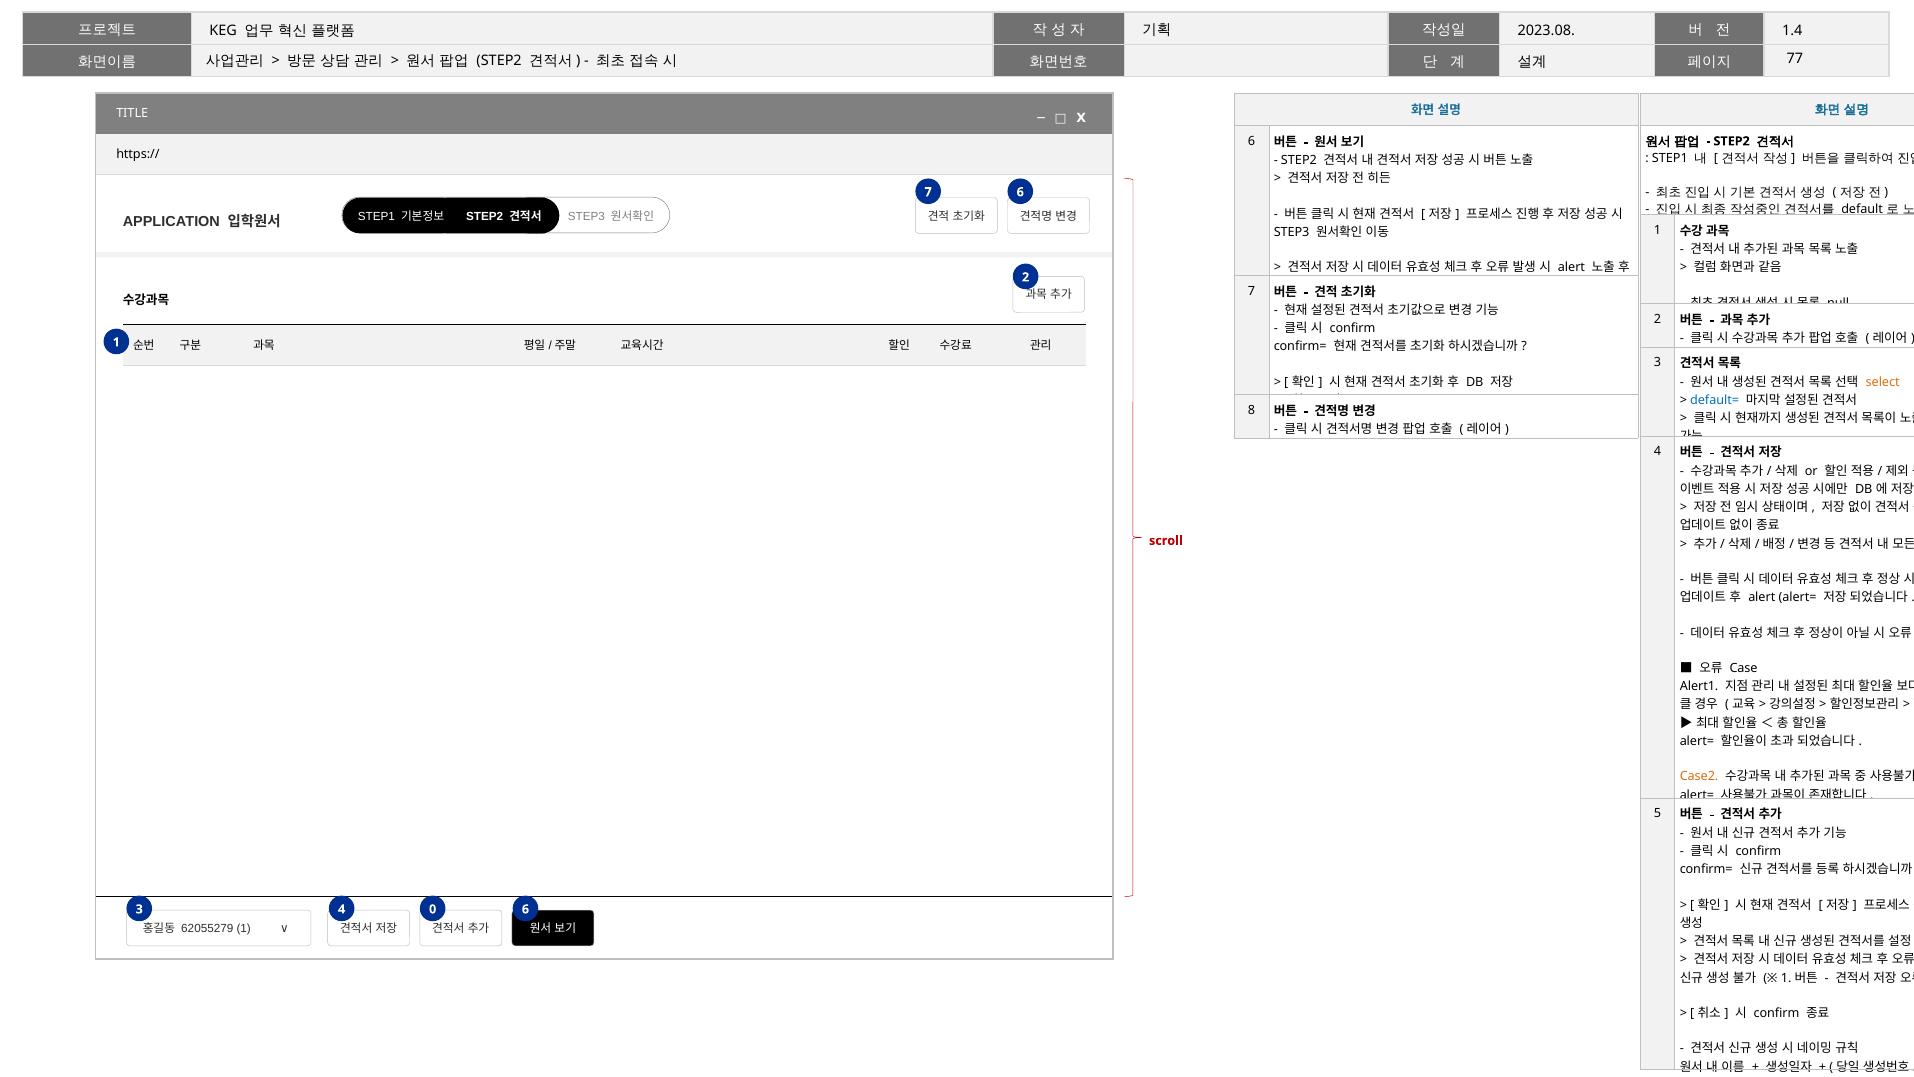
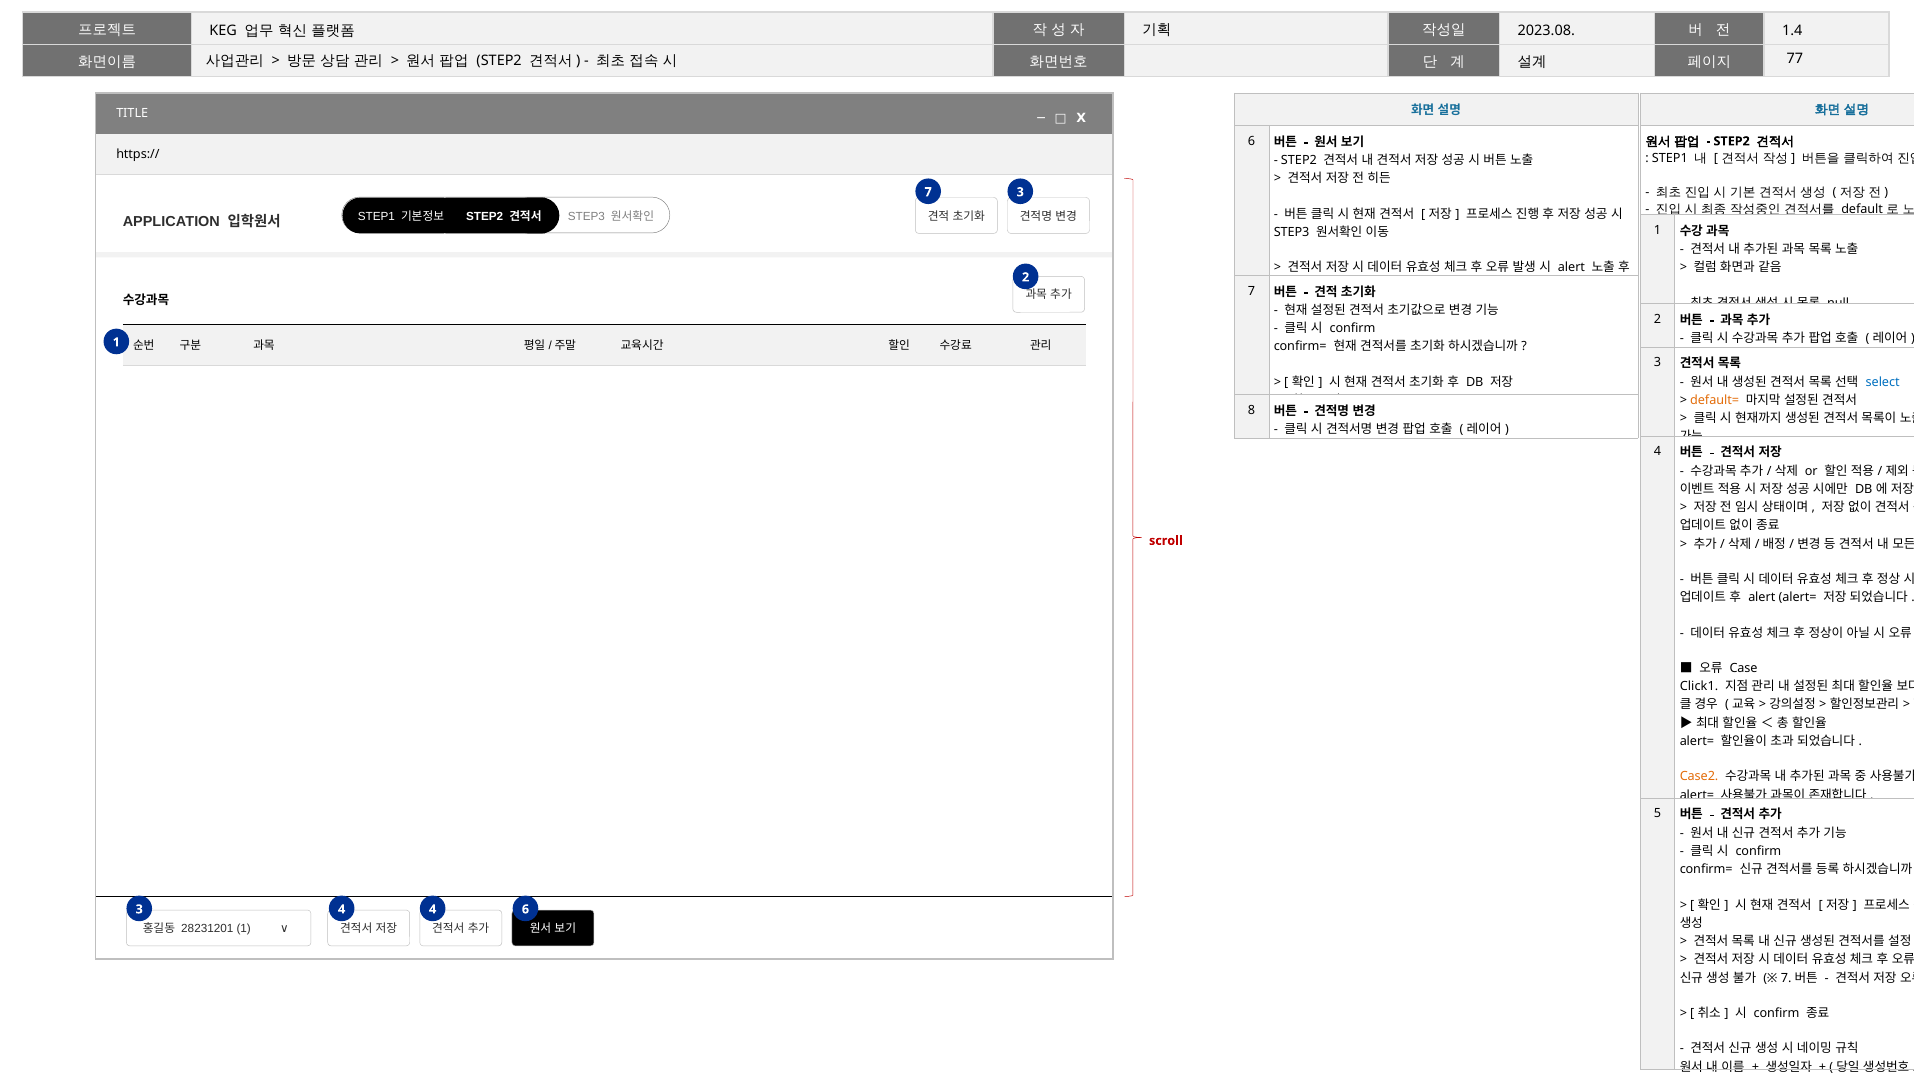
7 6: 6 -> 3
select colour: orange -> blue
default= colour: blue -> orange
Alert1: Alert1 -> Click1
4 0: 0 -> 4
62055279: 62055279 -> 28231201
1 at (1786, 978): 1 -> 7
